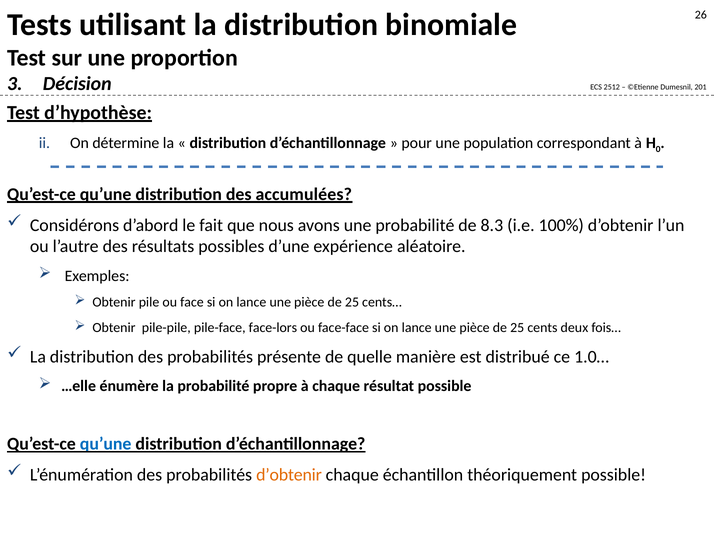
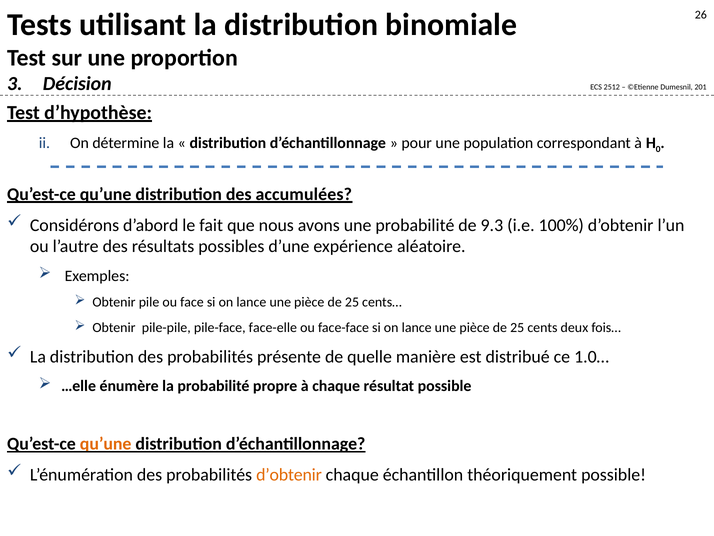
8.3: 8.3 -> 9.3
face-lors: face-lors -> face-elle
qu’une at (106, 444) colour: blue -> orange
